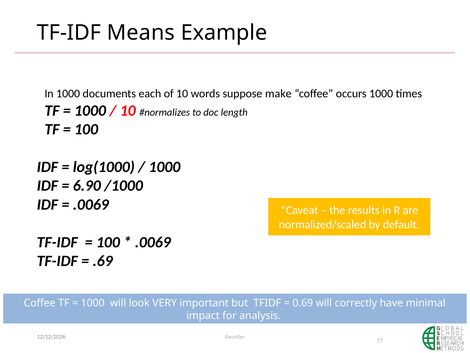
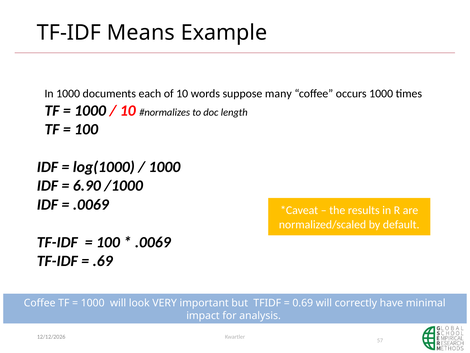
make: make -> many
